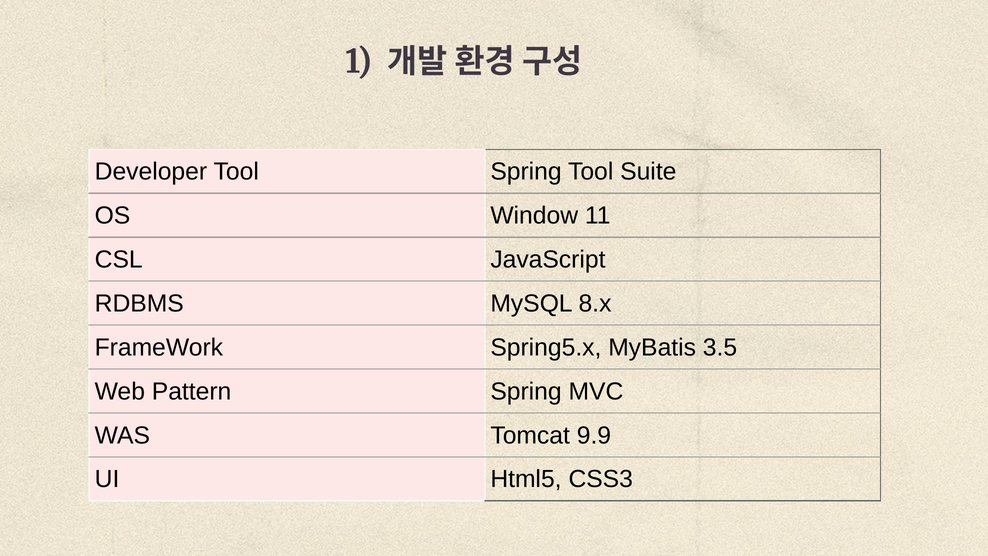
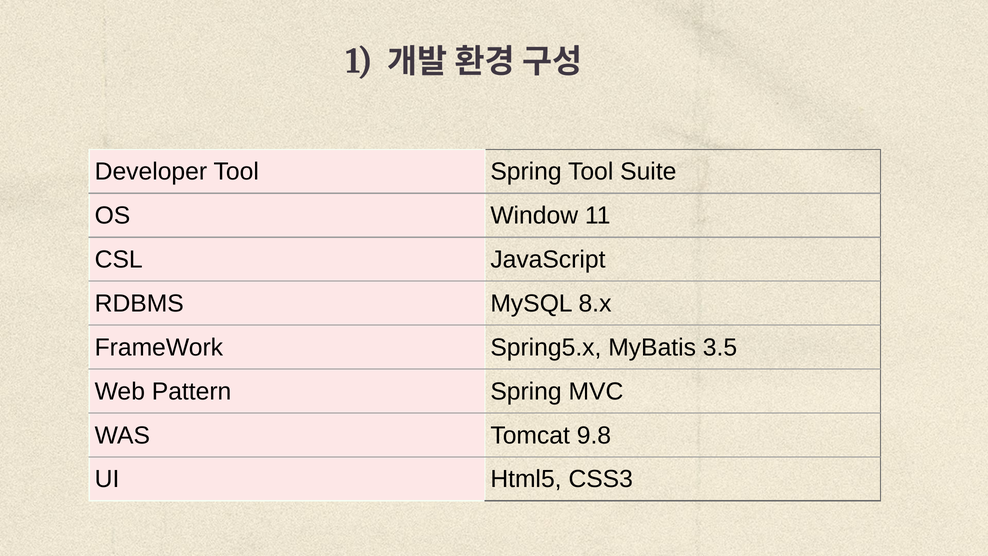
9.9: 9.9 -> 9.8
